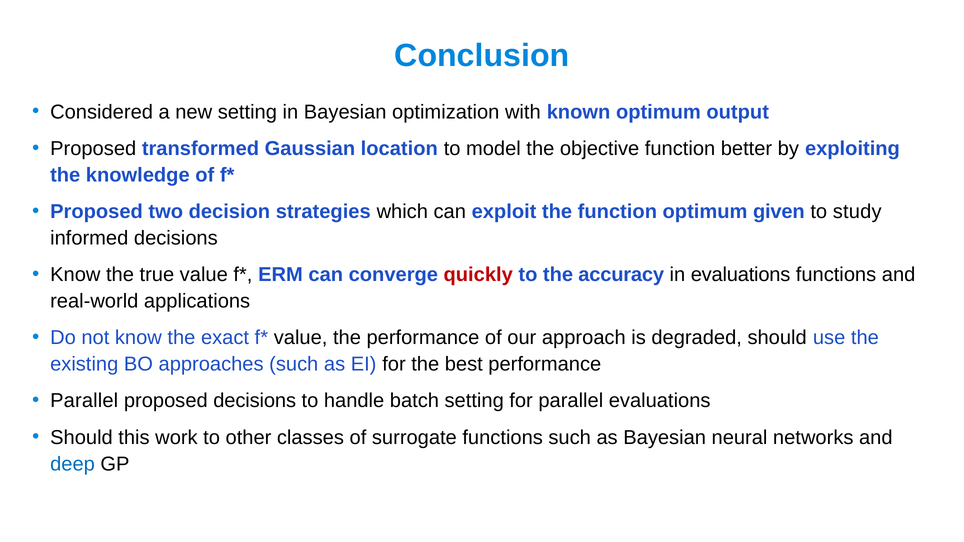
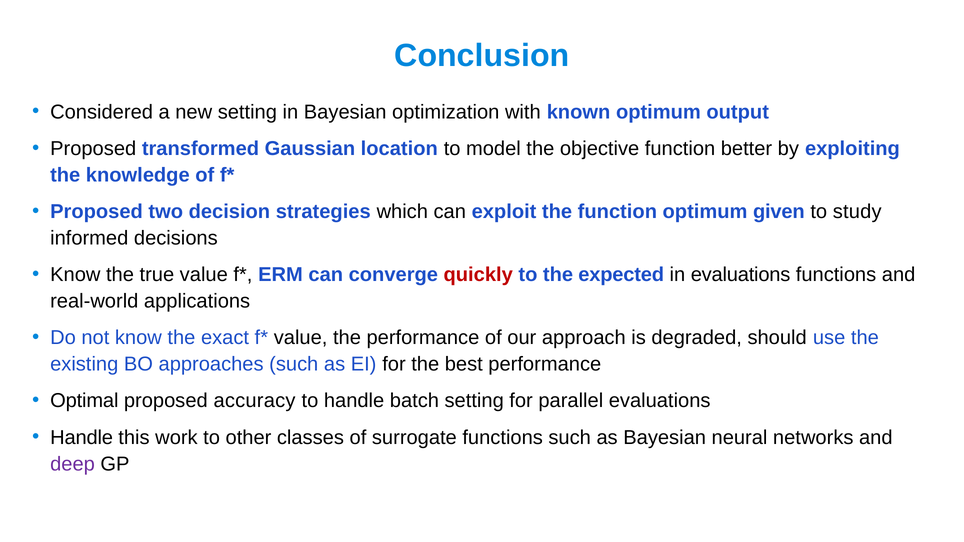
accuracy: accuracy -> expected
Parallel at (84, 401): Parallel -> Optimal
proposed decisions: decisions -> accuracy
Should at (81, 438): Should -> Handle
deep colour: blue -> purple
